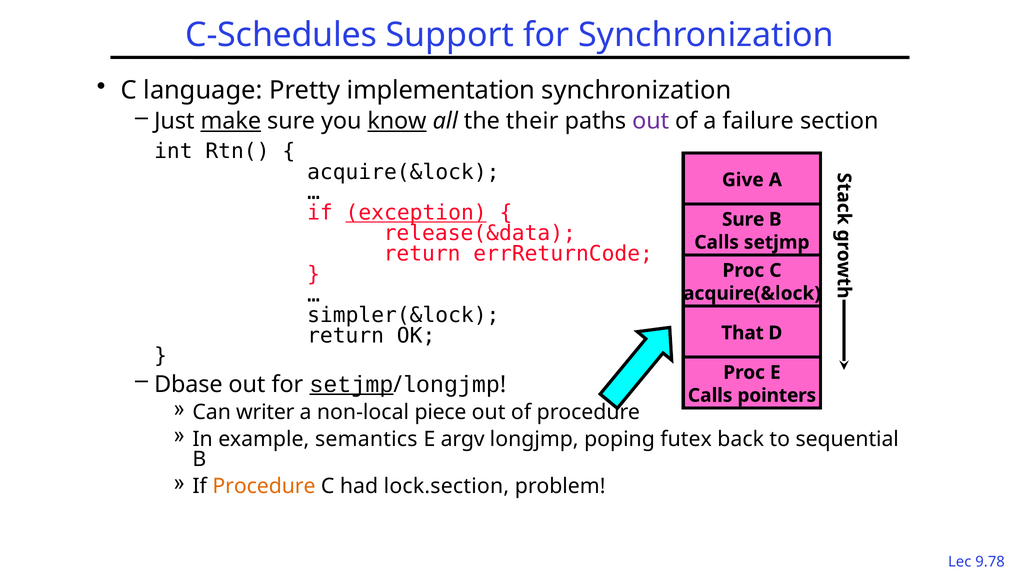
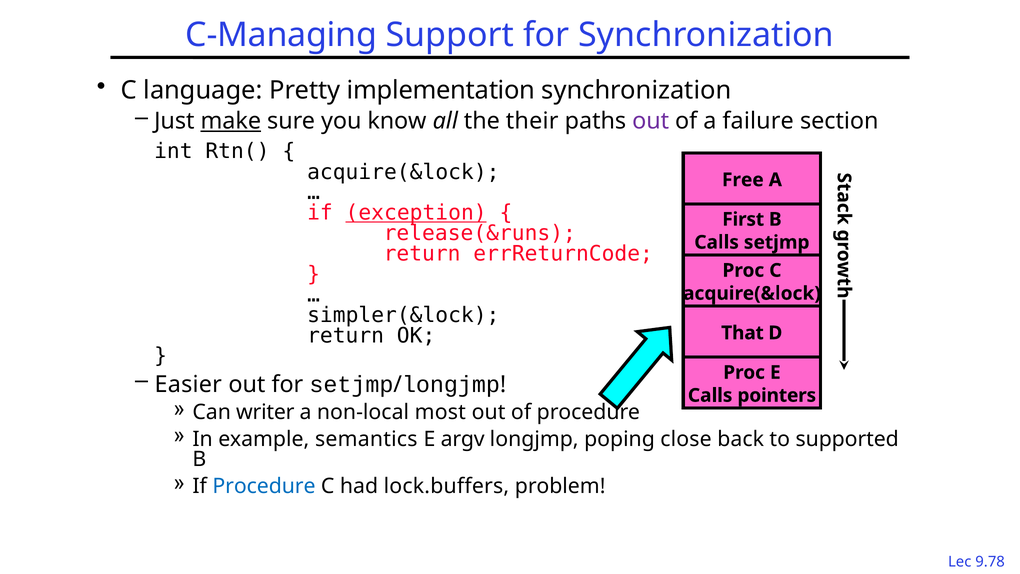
C-Schedules: C-Schedules -> C-Managing
know underline: present -> none
Give: Give -> Free
Sure at (743, 219): Sure -> First
release(&data: release(&data -> release(&runs
Dbase: Dbase -> Easier
setjmp at (351, 384) underline: present -> none
piece: piece -> most
futex: futex -> close
sequential: sequential -> supported
Procedure at (264, 486) colour: orange -> blue
lock.section: lock.section -> lock.buffers
